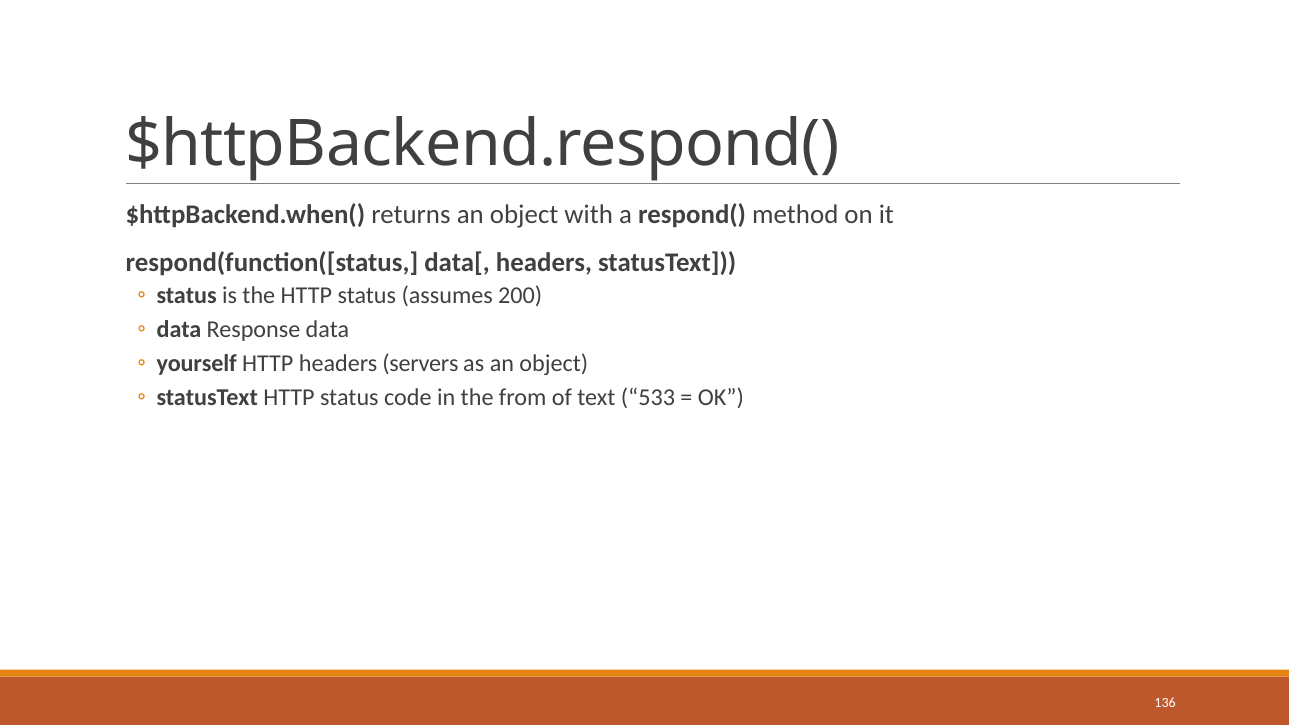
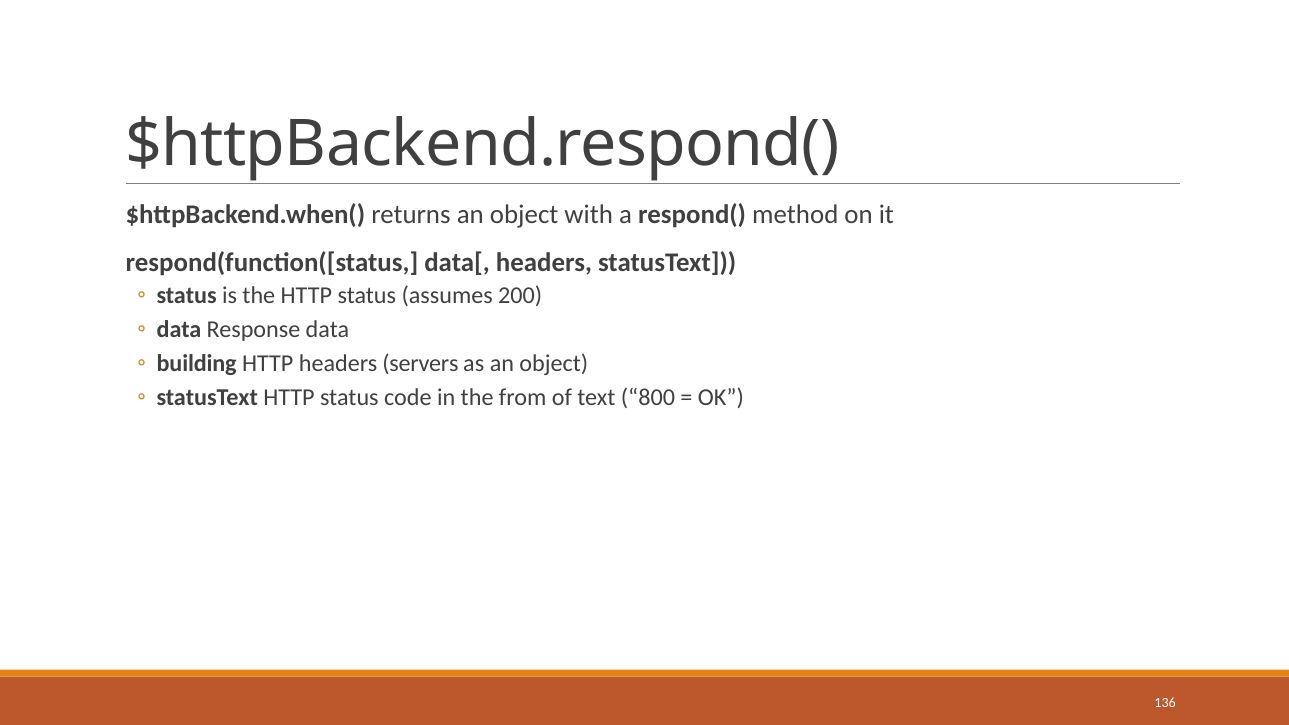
yourself: yourself -> building
533: 533 -> 800
